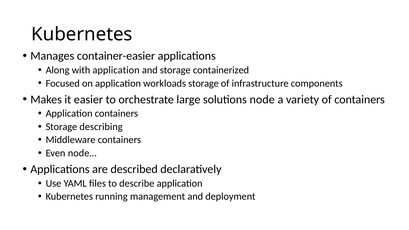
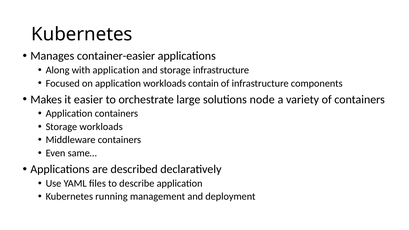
storage containerized: containerized -> infrastructure
workloads storage: storage -> contain
Storage describing: describing -> workloads
node…: node… -> same…
